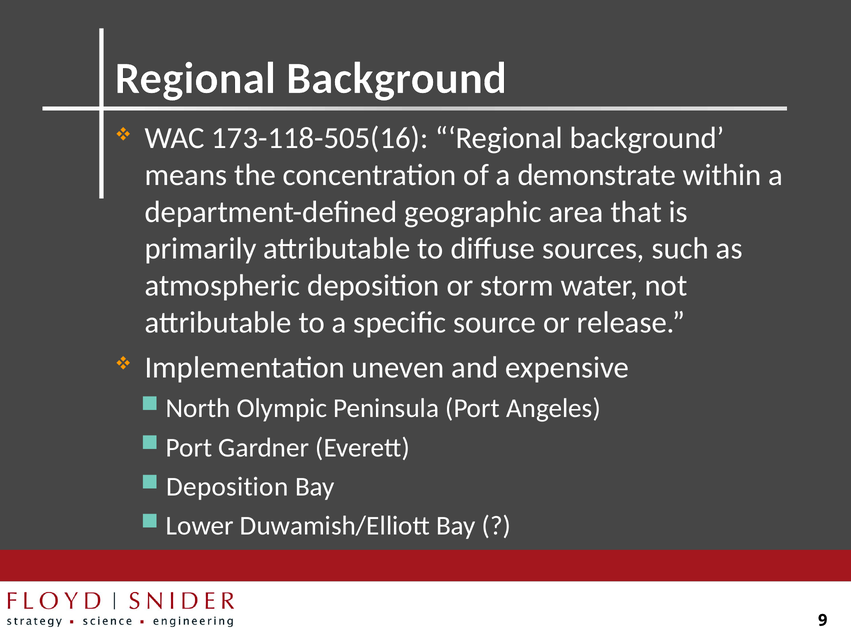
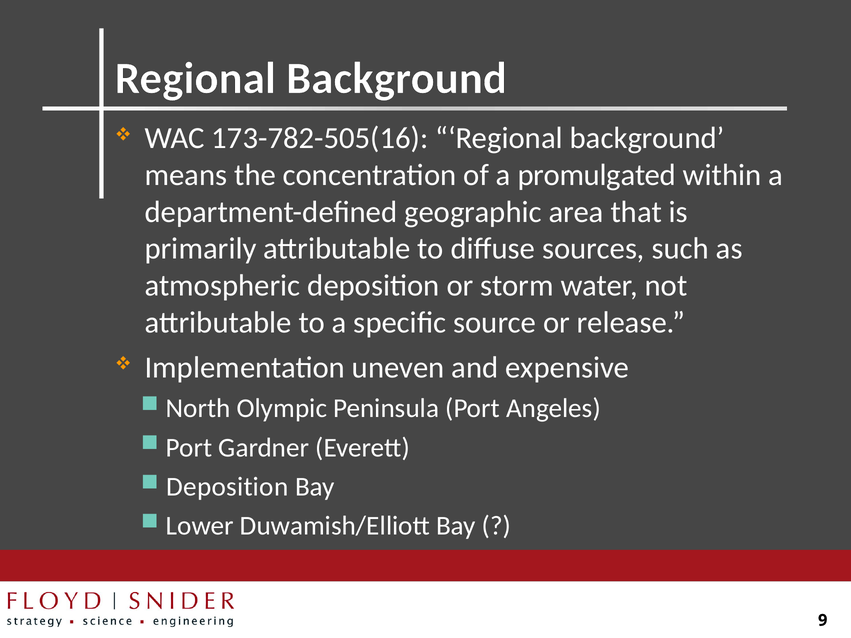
173-118-505(16: 173-118-505(16 -> 173-782-505(16
demonstrate: demonstrate -> promulgated
